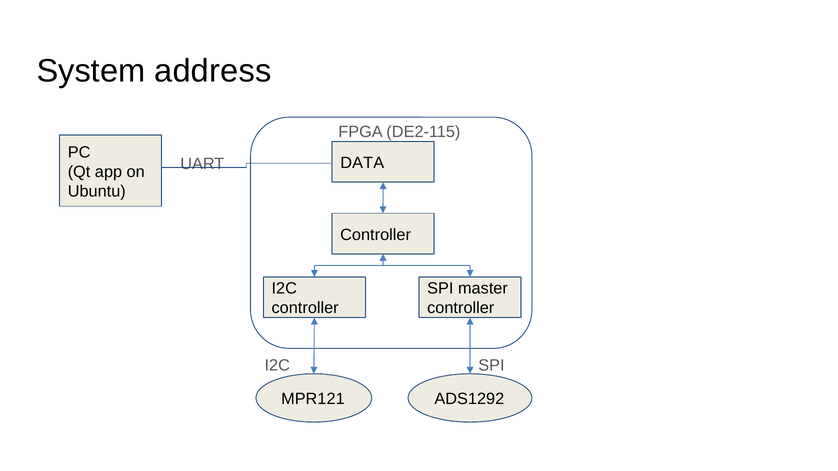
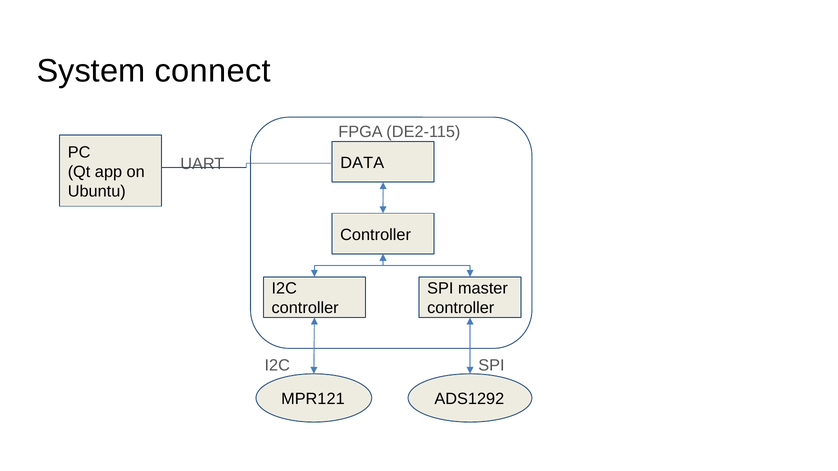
address: address -> connect
